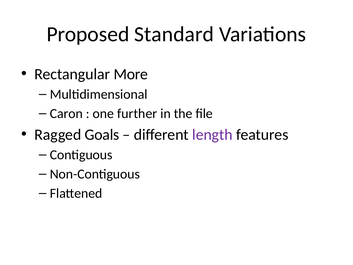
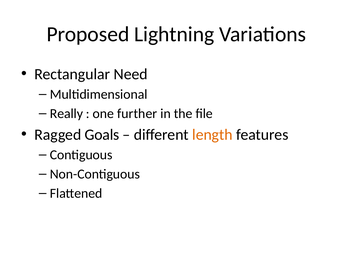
Standard: Standard -> Lightning
More: More -> Need
Caron: Caron -> Really
length colour: purple -> orange
